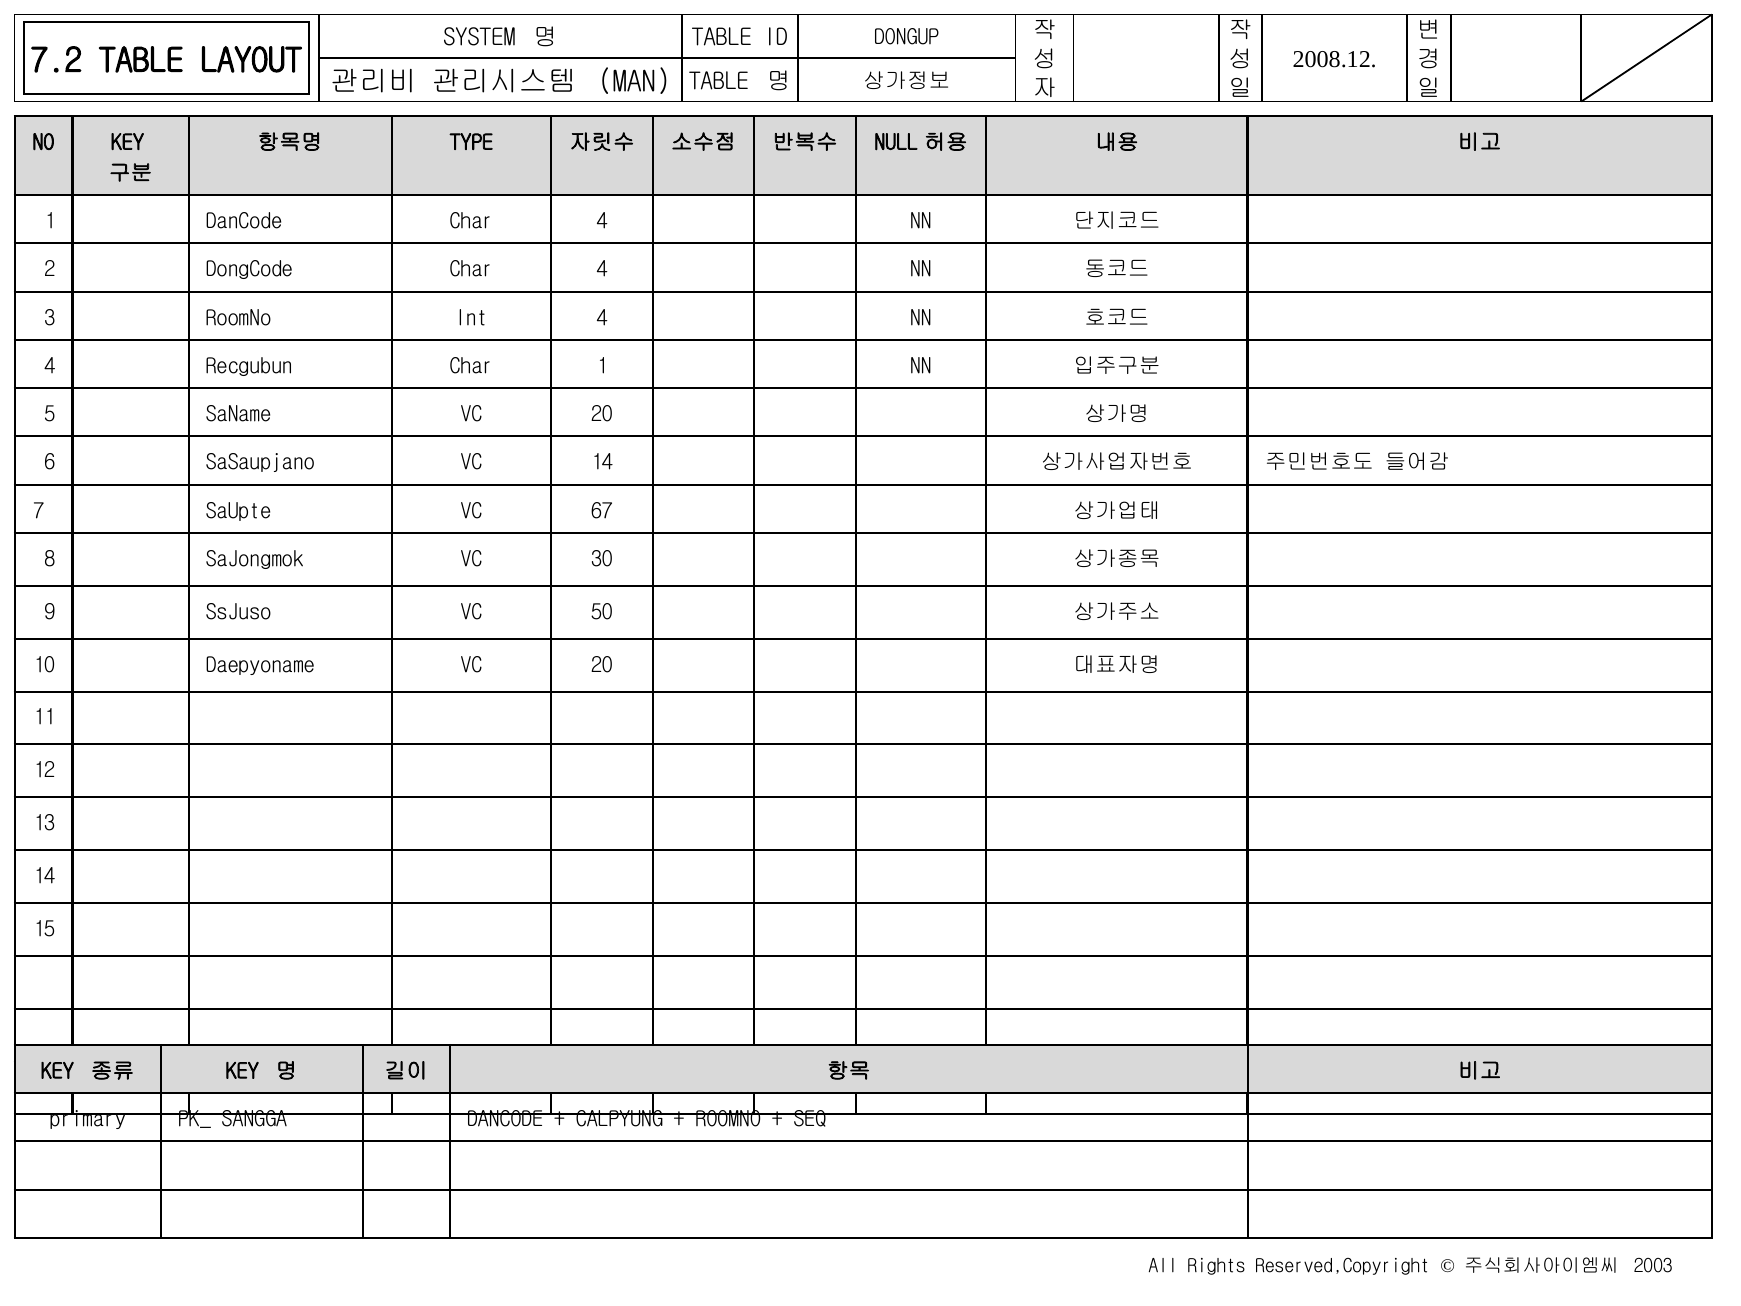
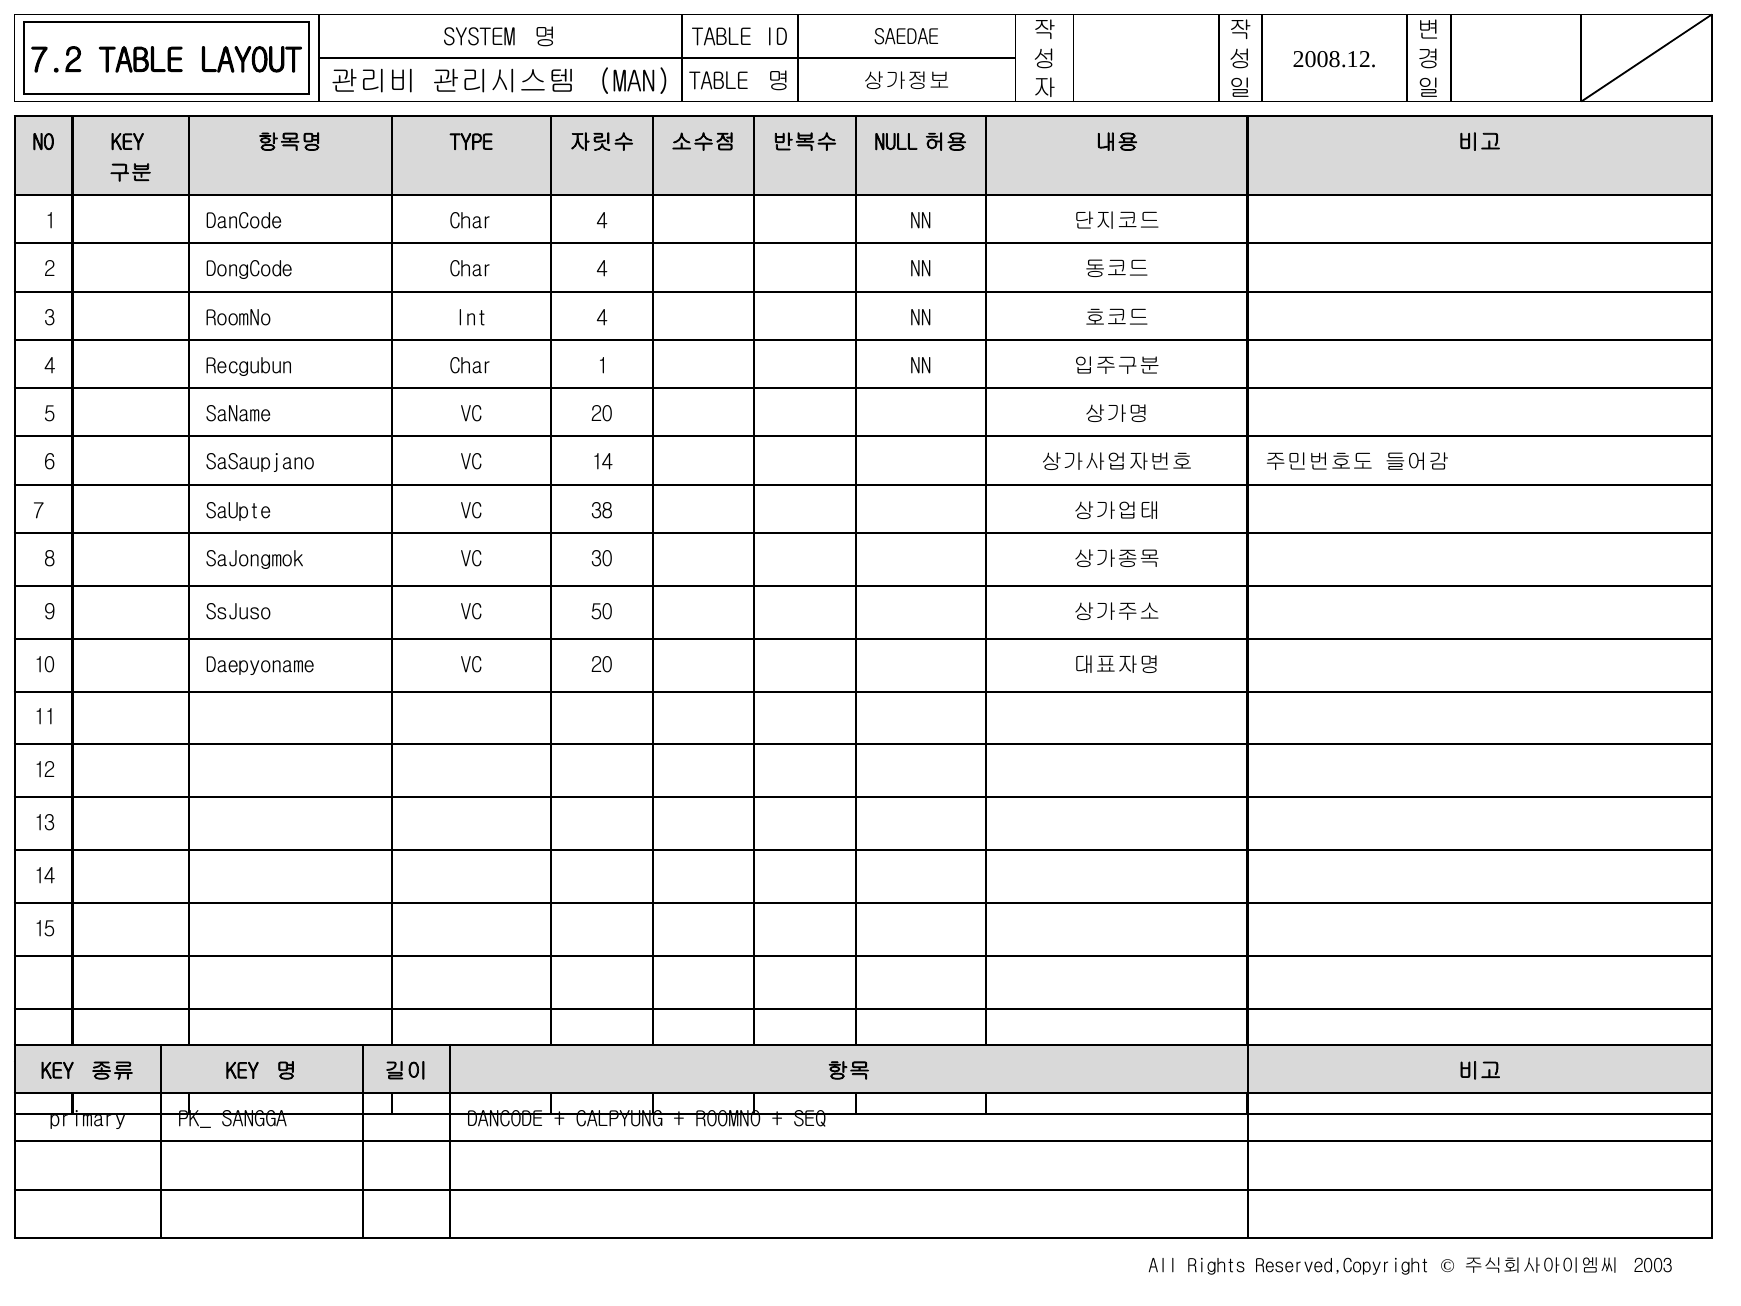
DONGUP: DONGUP -> SAEDAE
67: 67 -> 38
